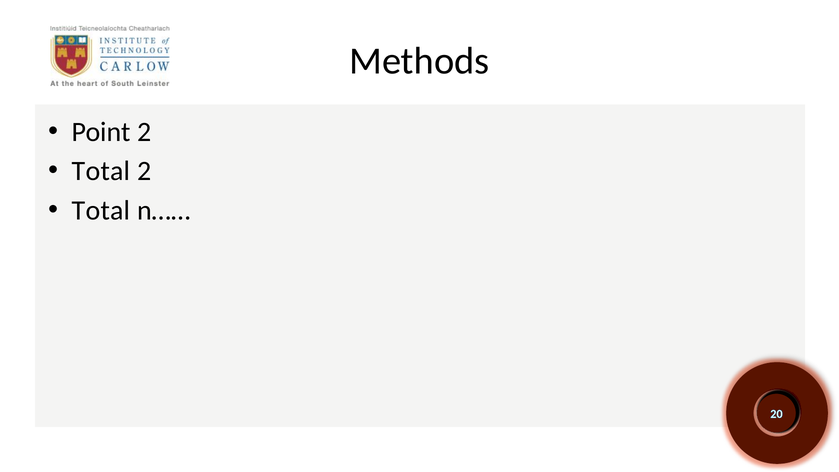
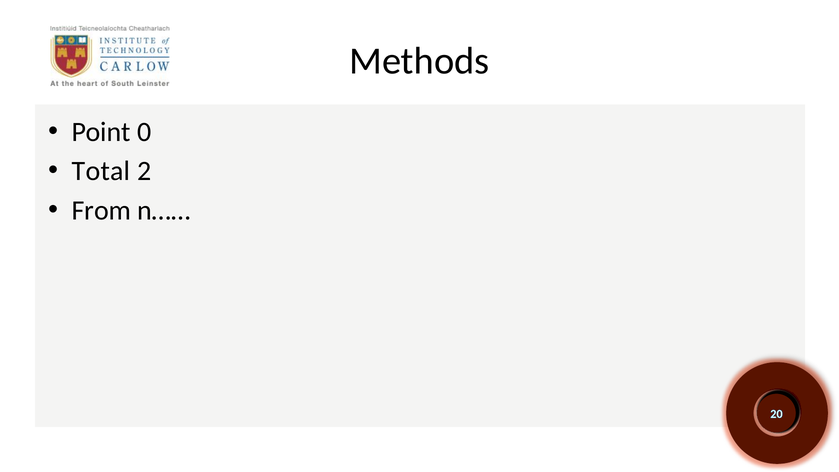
Point 2: 2 -> 0
Total at (101, 210): Total -> From
